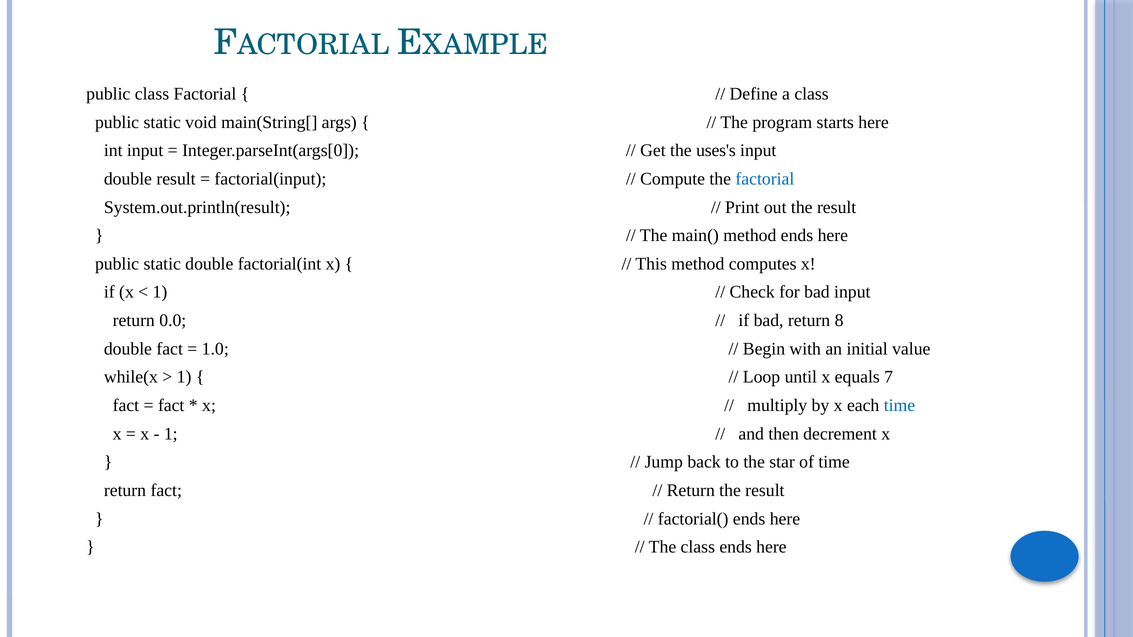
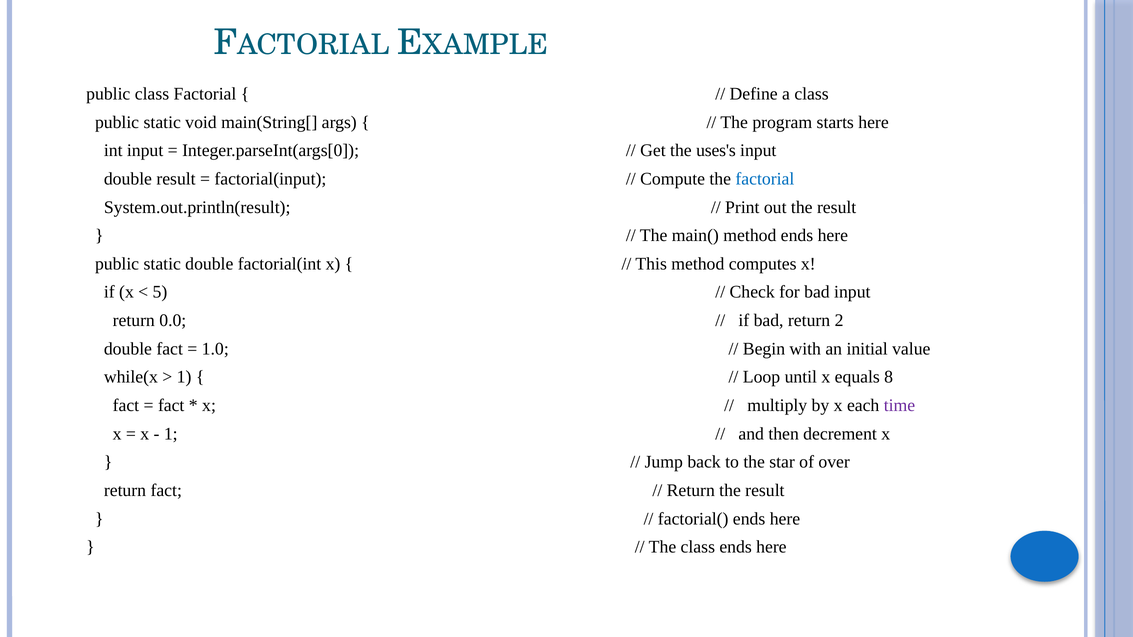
1 at (160, 292): 1 -> 5
8: 8 -> 2
7: 7 -> 8
time at (899, 406) colour: blue -> purple
of time: time -> over
